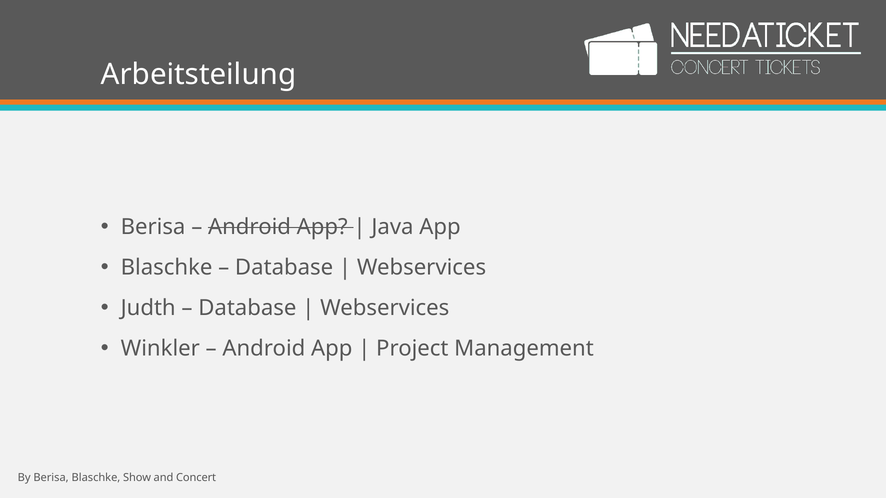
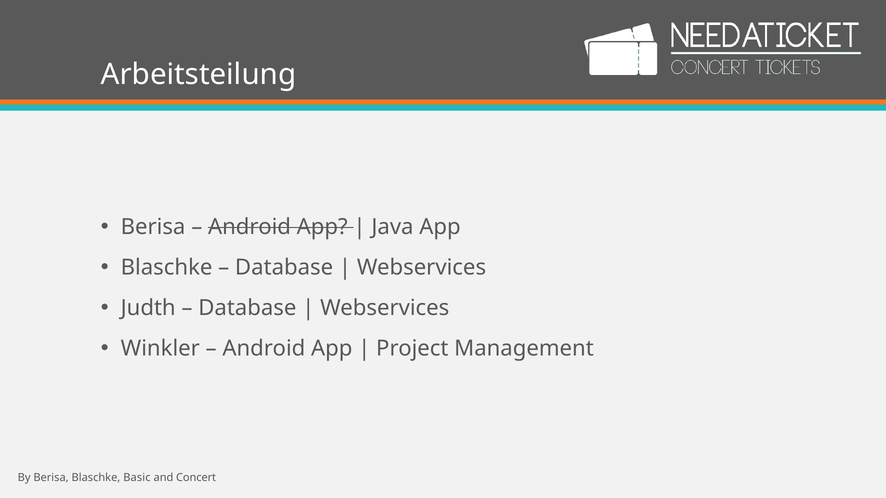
Show: Show -> Basic
